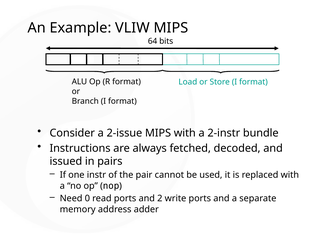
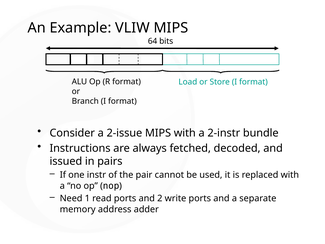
0: 0 -> 1
